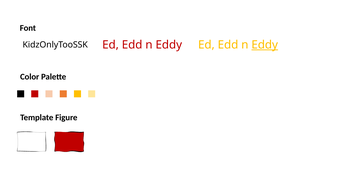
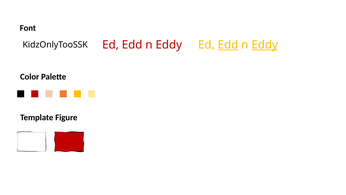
Edd at (228, 45) underline: none -> present
